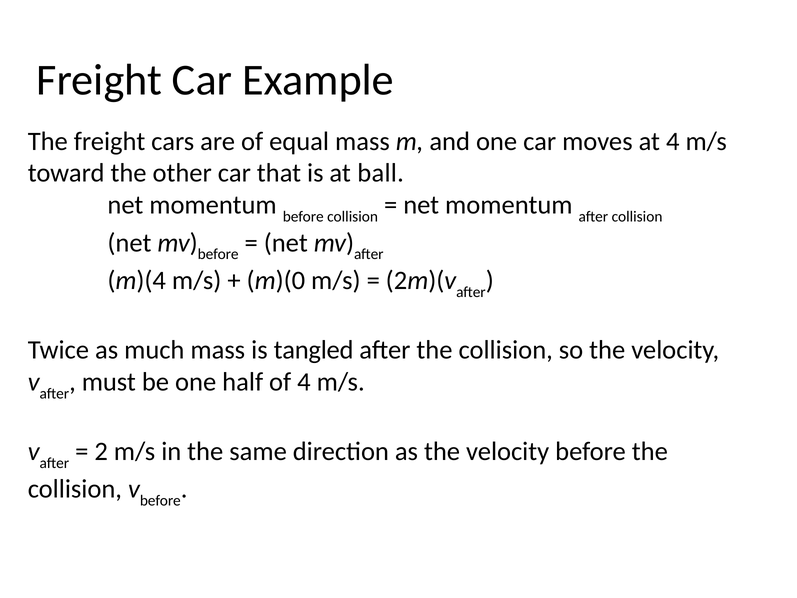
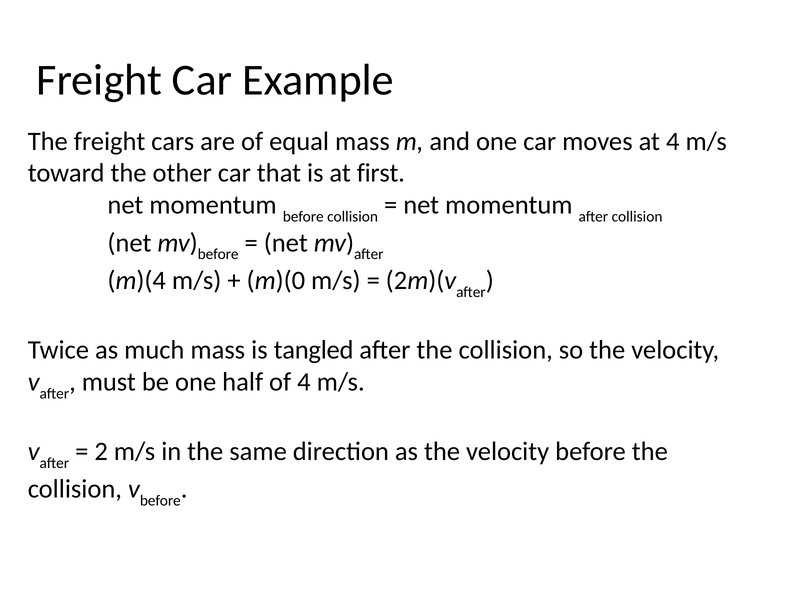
ball: ball -> first
